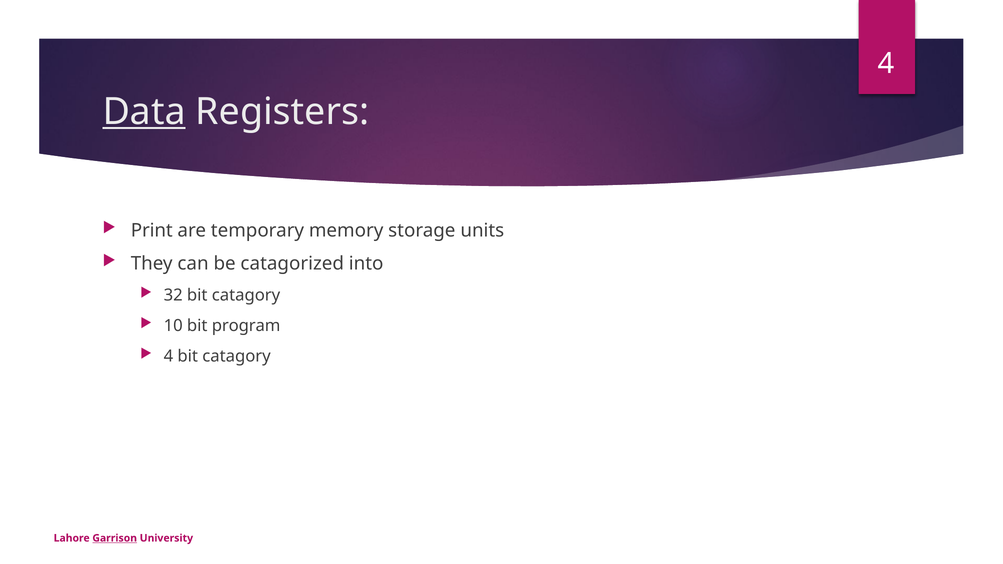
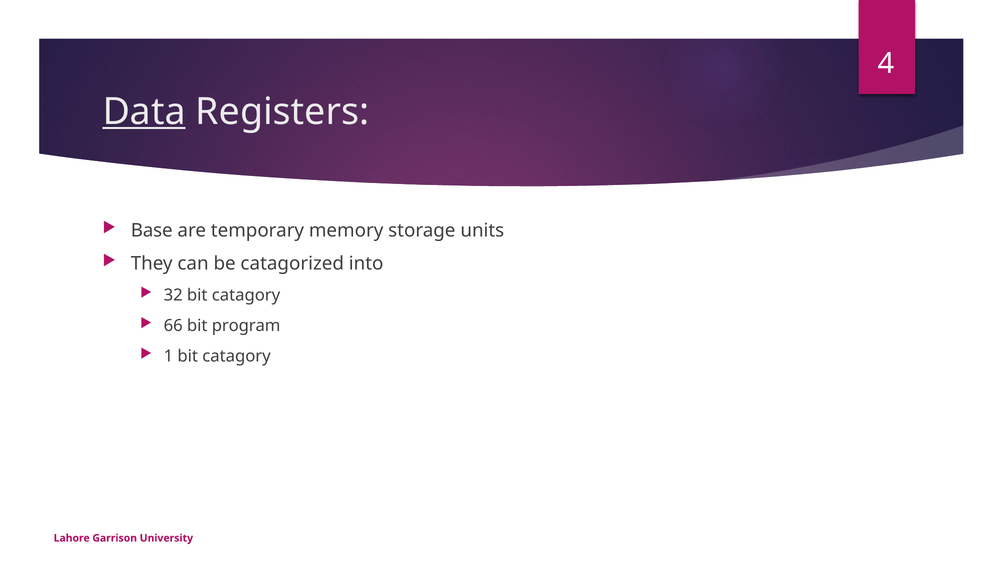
Print: Print -> Base
10: 10 -> 66
4 at (168, 356): 4 -> 1
Garrison underline: present -> none
